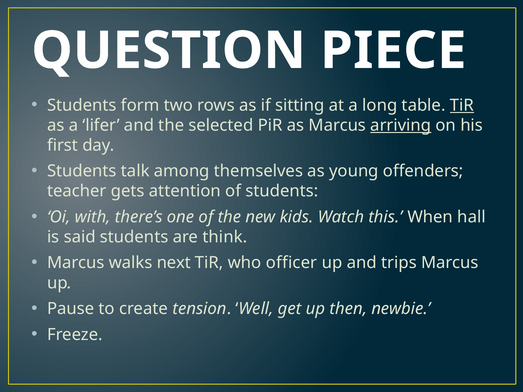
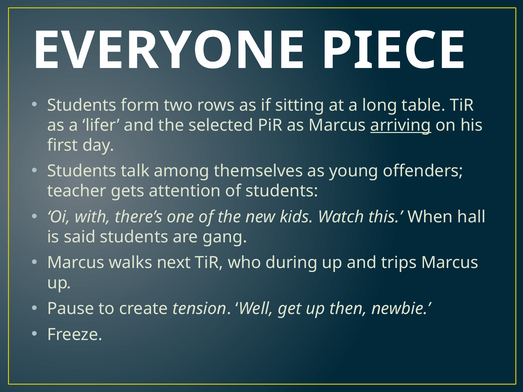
QUESTION: QUESTION -> EVERYONE
TiR at (462, 105) underline: present -> none
think: think -> gang
officer: officer -> during
